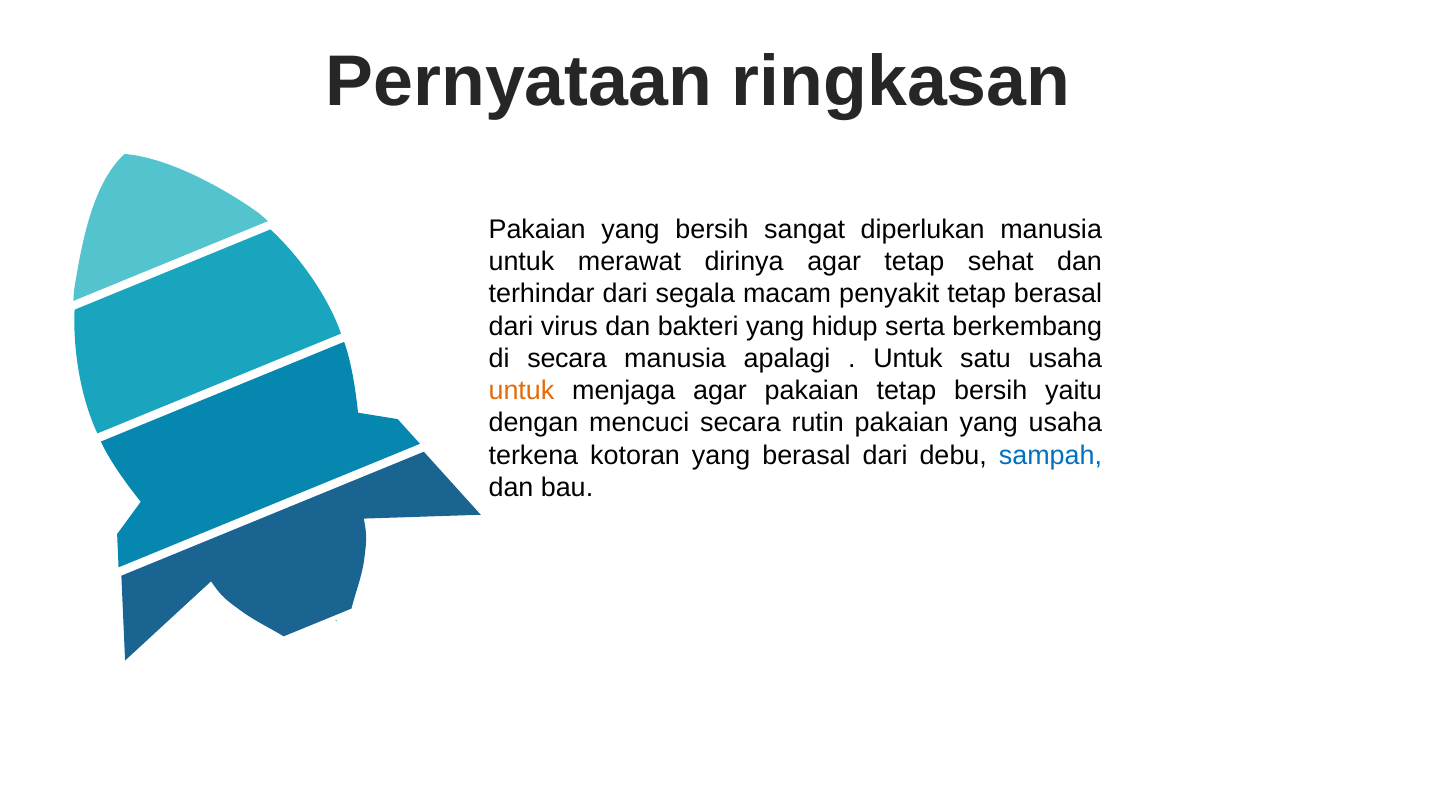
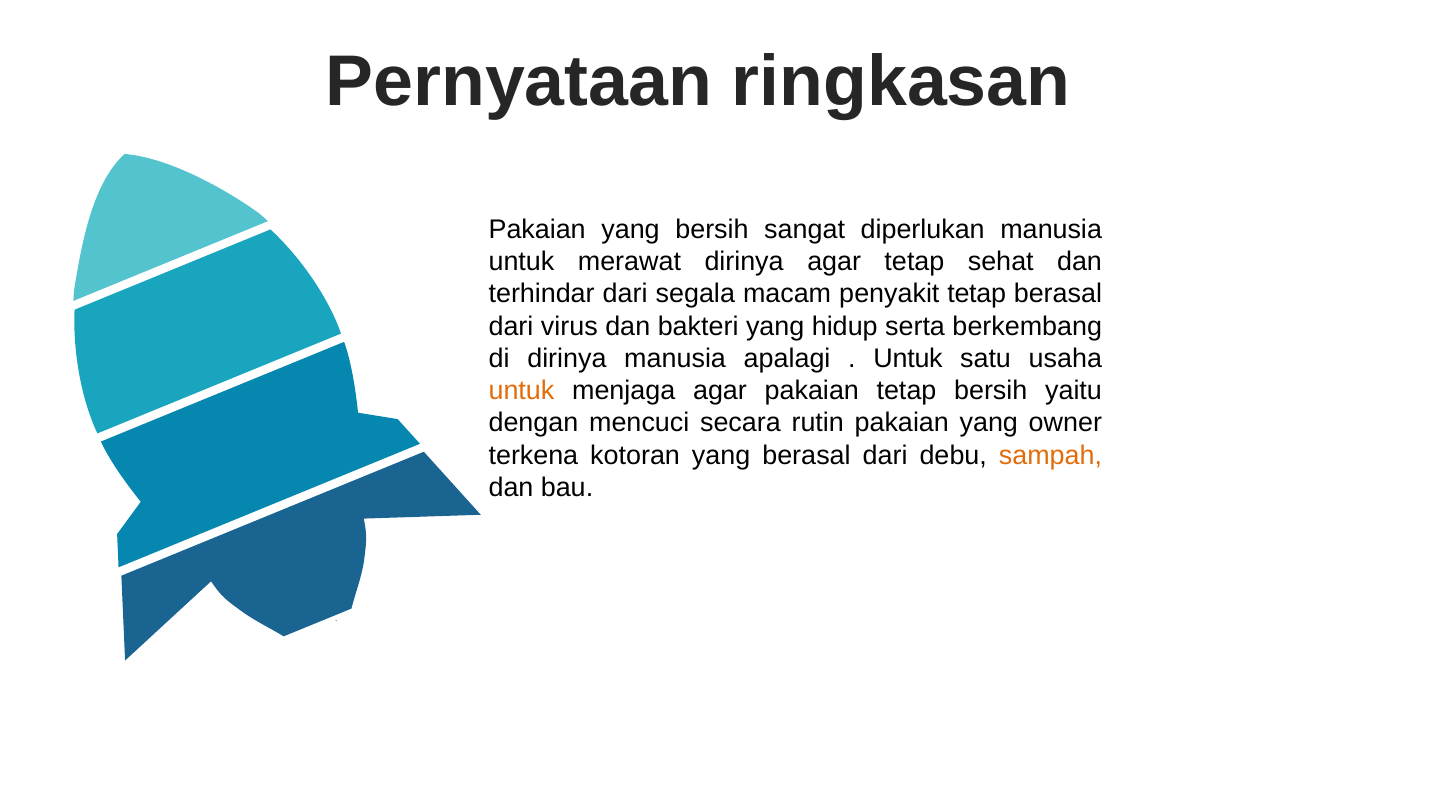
di secara: secara -> dirinya
yang usaha: usaha -> owner
sampah colour: blue -> orange
